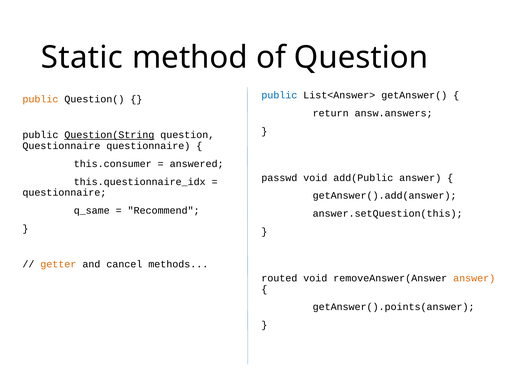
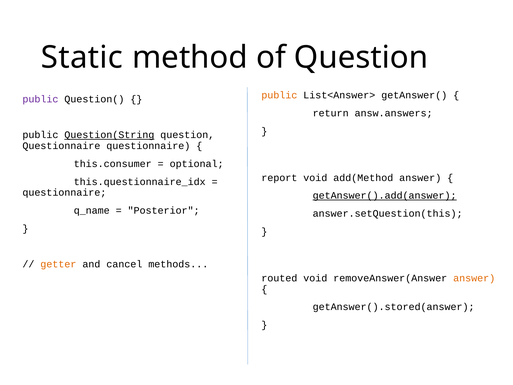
public at (279, 95) colour: blue -> orange
public at (40, 99) colour: orange -> purple
answered: answered -> optional
passwd: passwd -> report
add(Public: add(Public -> add(Method
getAnswer().add(answer underline: none -> present
q_same: q_same -> q_name
Recommend: Recommend -> Posterior
getAnswer().points(answer: getAnswer().points(answer -> getAnswer().stored(answer
